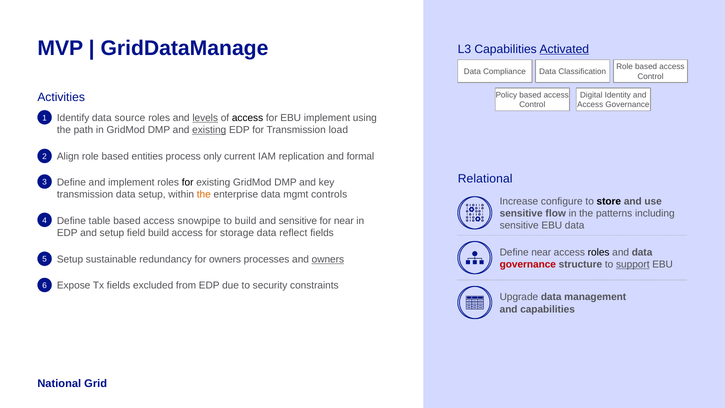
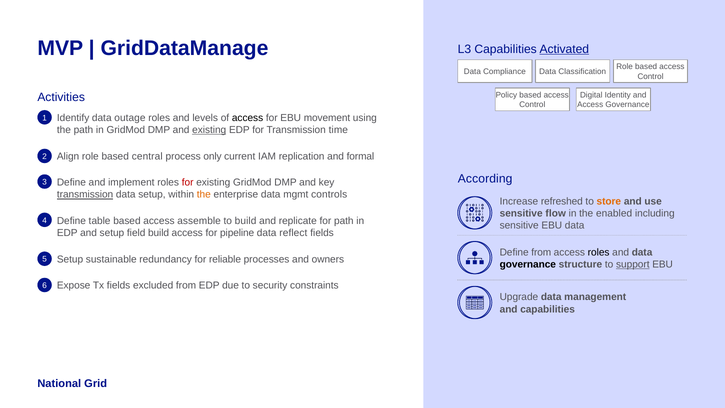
source: source -> outage
levels underline: present -> none
EBU implement: implement -> movement
load: load -> time
entities: entities -> central
Relational: Relational -> According
for at (188, 182) colour: black -> red
transmission at (85, 195) underline: none -> present
configure: configure -> refreshed
store colour: black -> orange
patterns: patterns -> enabled
snowpipe: snowpipe -> assemble
and sensitive: sensitive -> replicate
for near: near -> path
storage: storage -> pipeline
near at (541, 252): near -> from
for owners: owners -> reliable
owners at (328, 259) underline: present -> none
governance at (528, 264) colour: red -> black
